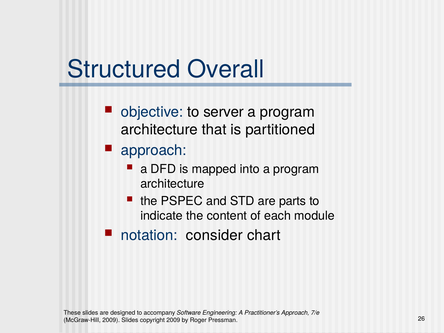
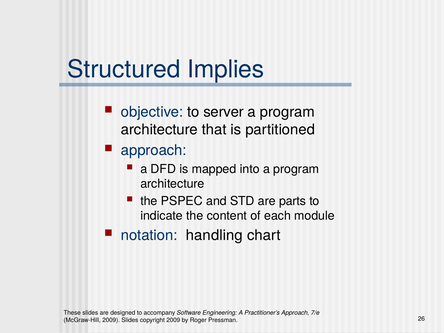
Overall: Overall -> Implies
consider: consider -> handling
